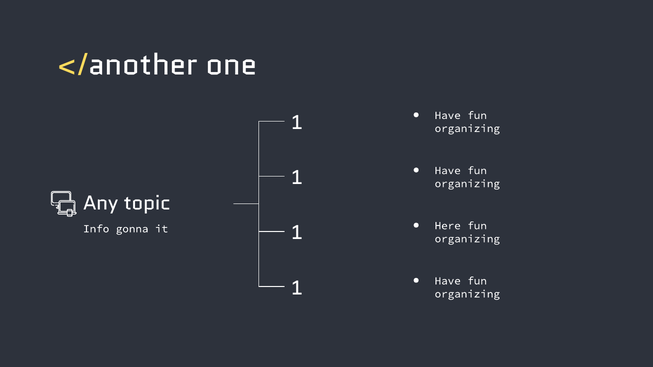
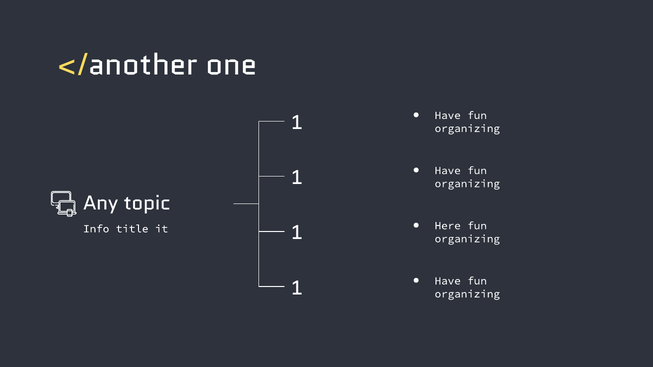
gonna: gonna -> title
